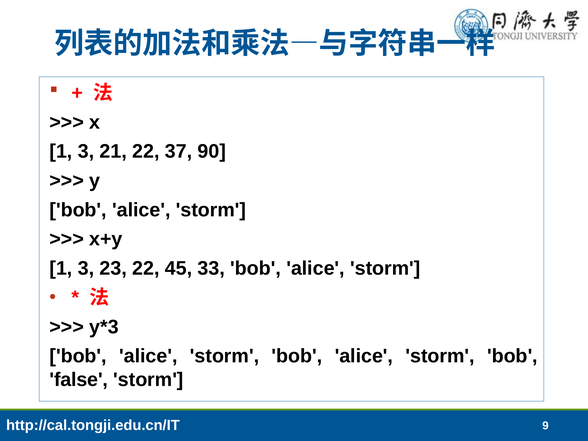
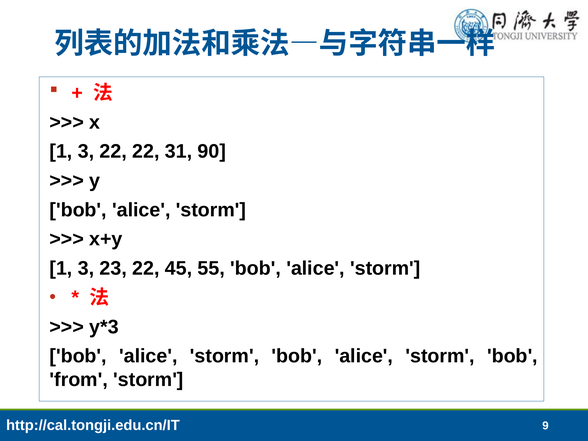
3 21: 21 -> 22
37: 37 -> 31
33: 33 -> 55
false: false -> from
